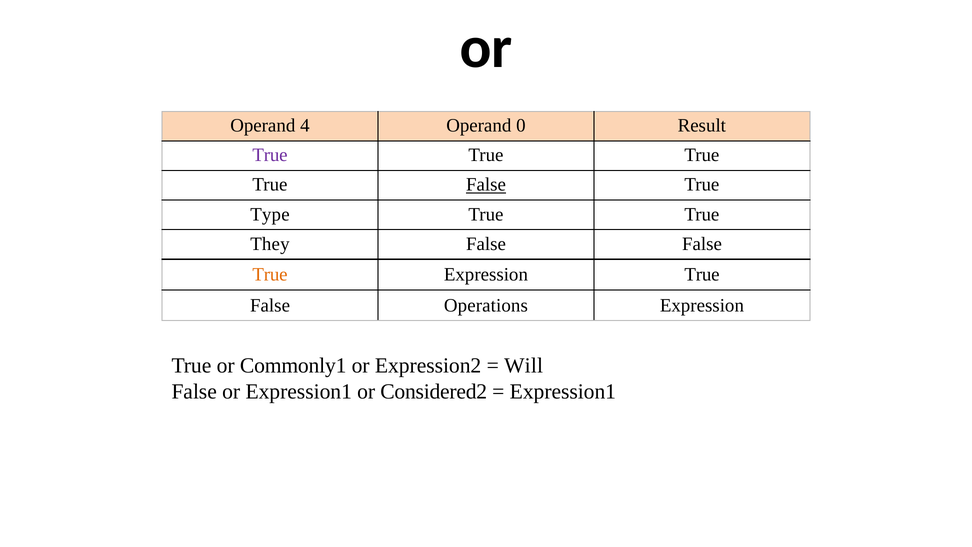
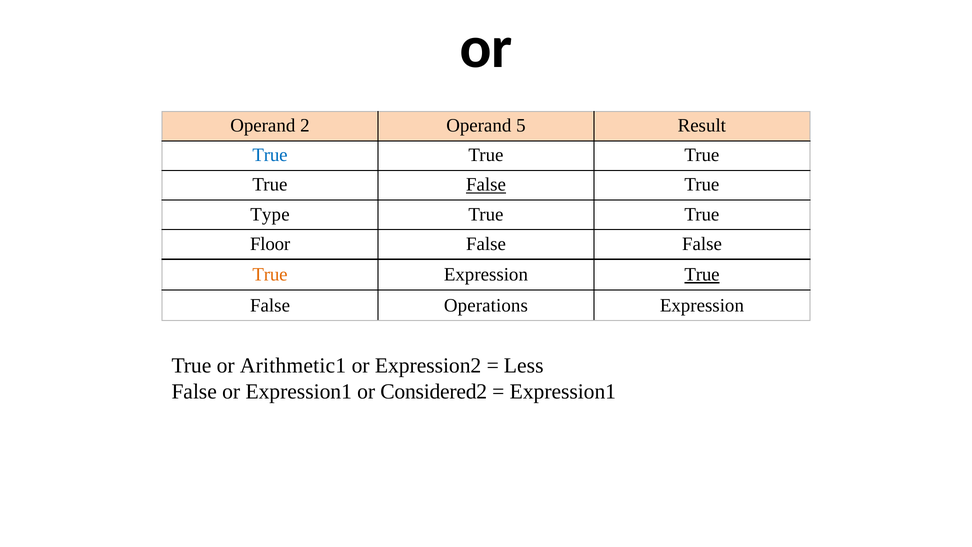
4: 4 -> 2
0: 0 -> 5
True at (270, 155) colour: purple -> blue
They: They -> Floor
True at (702, 275) underline: none -> present
Commonly1: Commonly1 -> Arithmetic1
Will: Will -> Less
